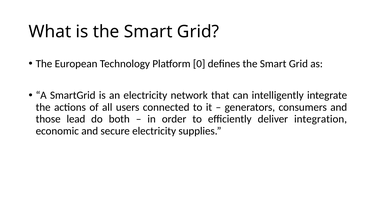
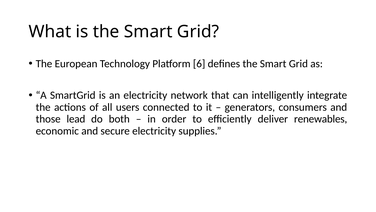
0: 0 -> 6
integration: integration -> renewables
